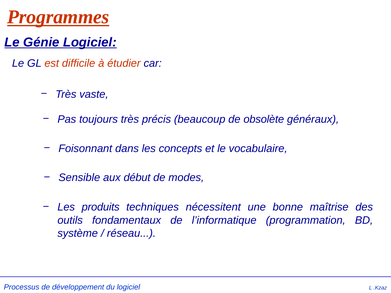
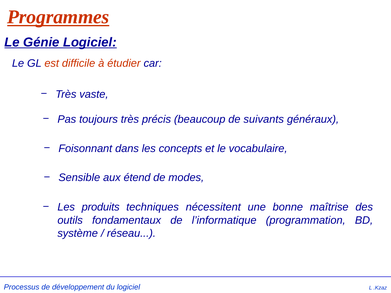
obsolète: obsolète -> suivants
début: début -> étend
